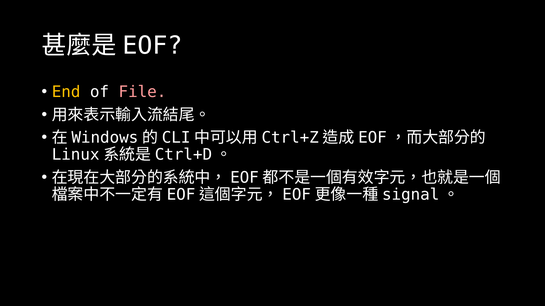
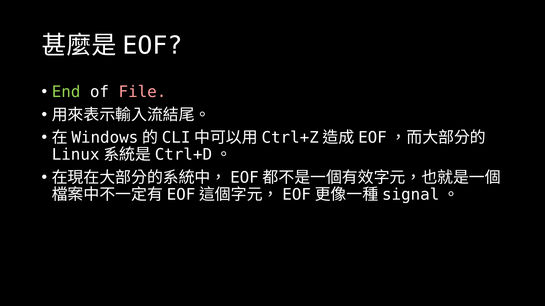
End colour: yellow -> light green
